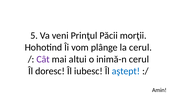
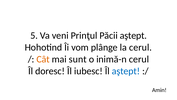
Păcii morţii: morţii -> aştept
Cât colour: purple -> orange
altui: altui -> sunt
